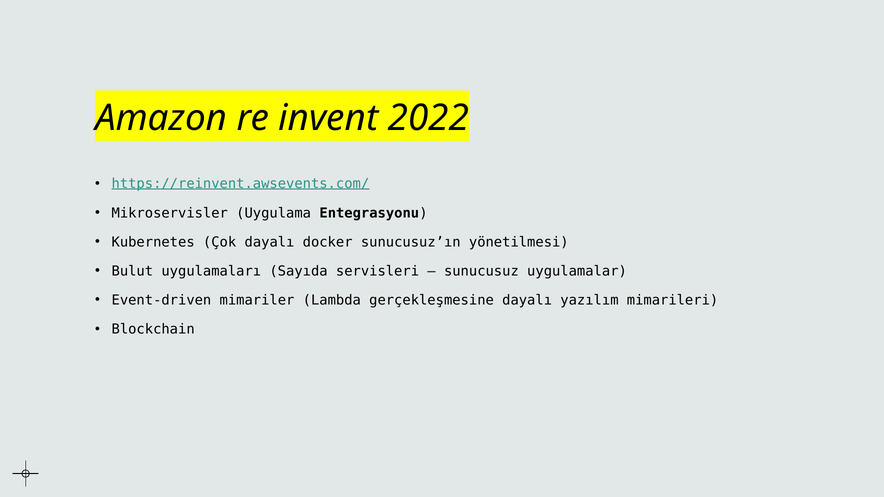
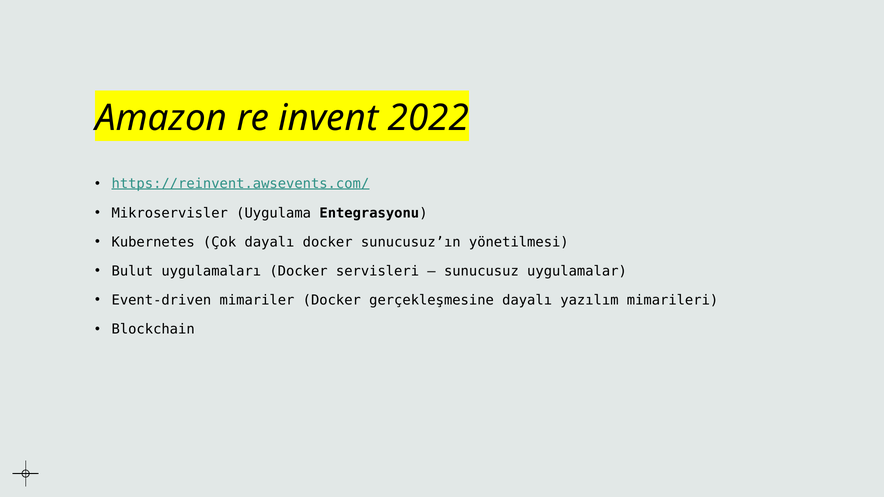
uygulamaları Sayıda: Sayıda -> Docker
mimariler Lambda: Lambda -> Docker
